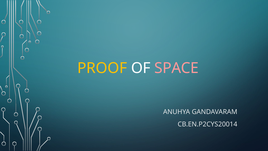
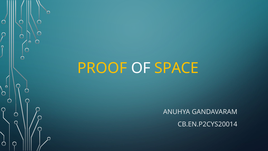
SPACE colour: pink -> yellow
